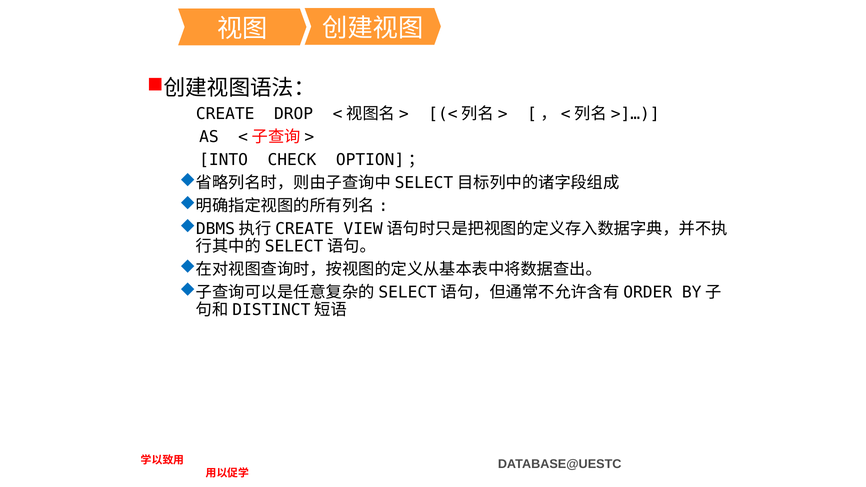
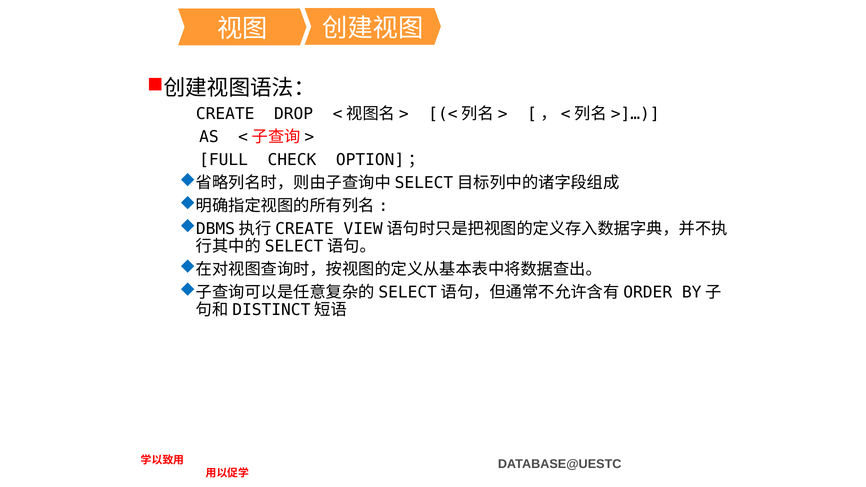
INTO: INTO -> FULL
